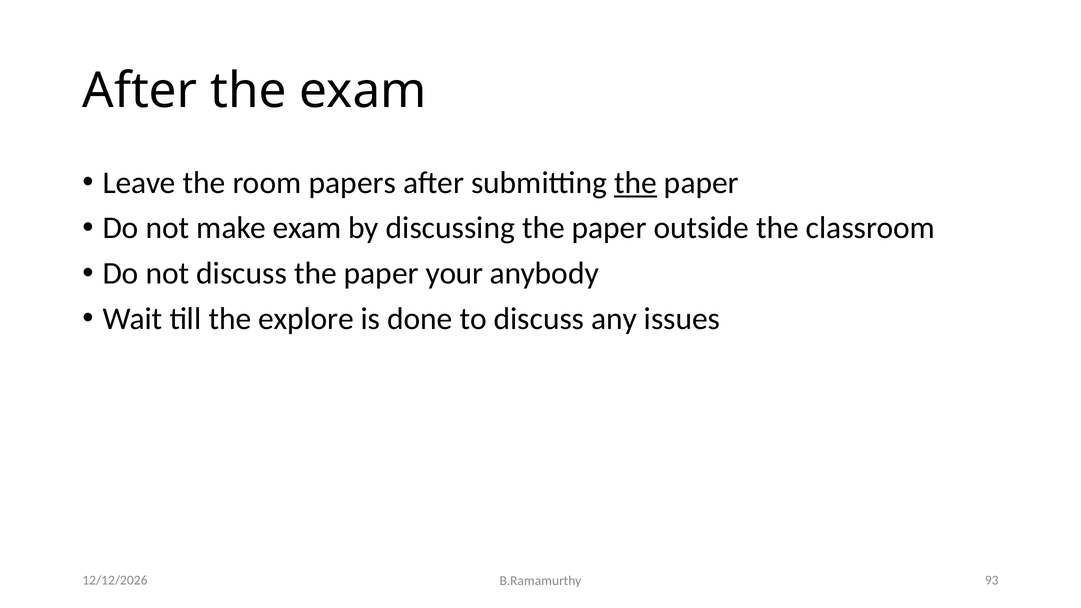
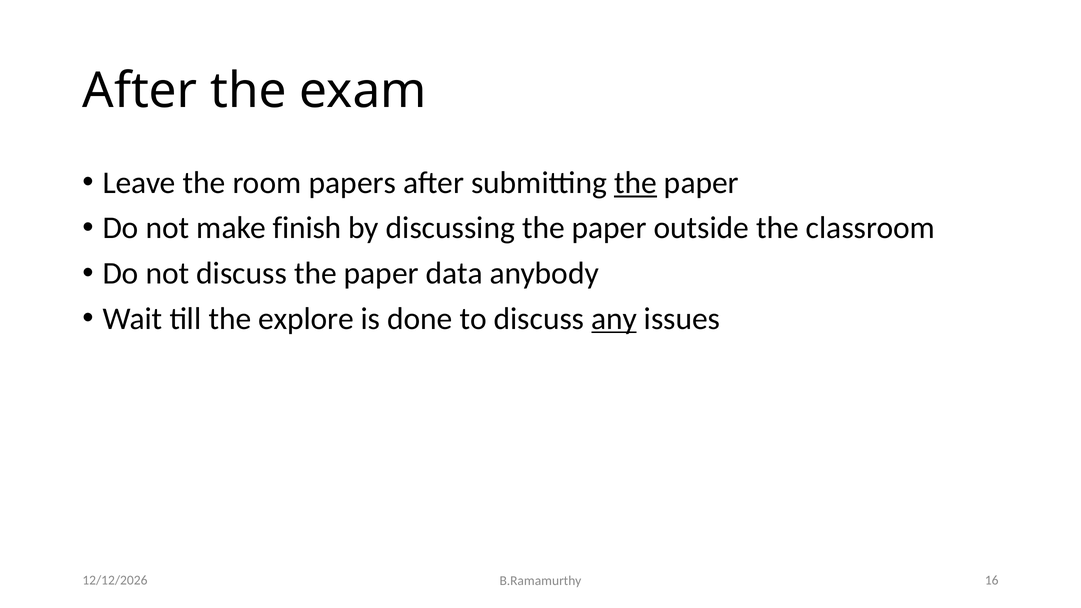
make exam: exam -> finish
your: your -> data
any underline: none -> present
93: 93 -> 16
